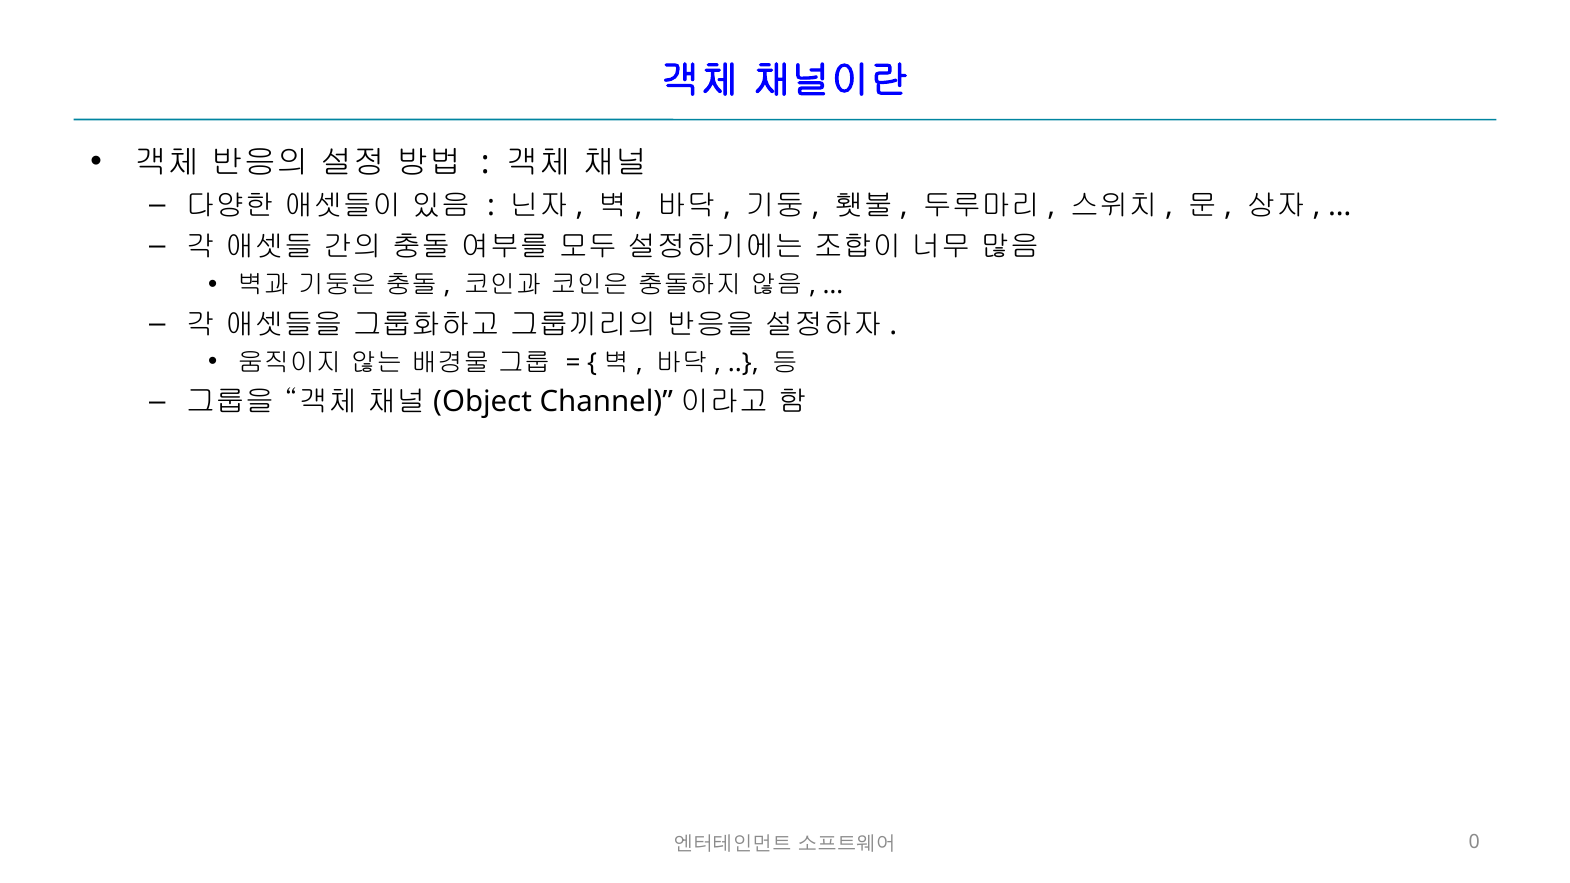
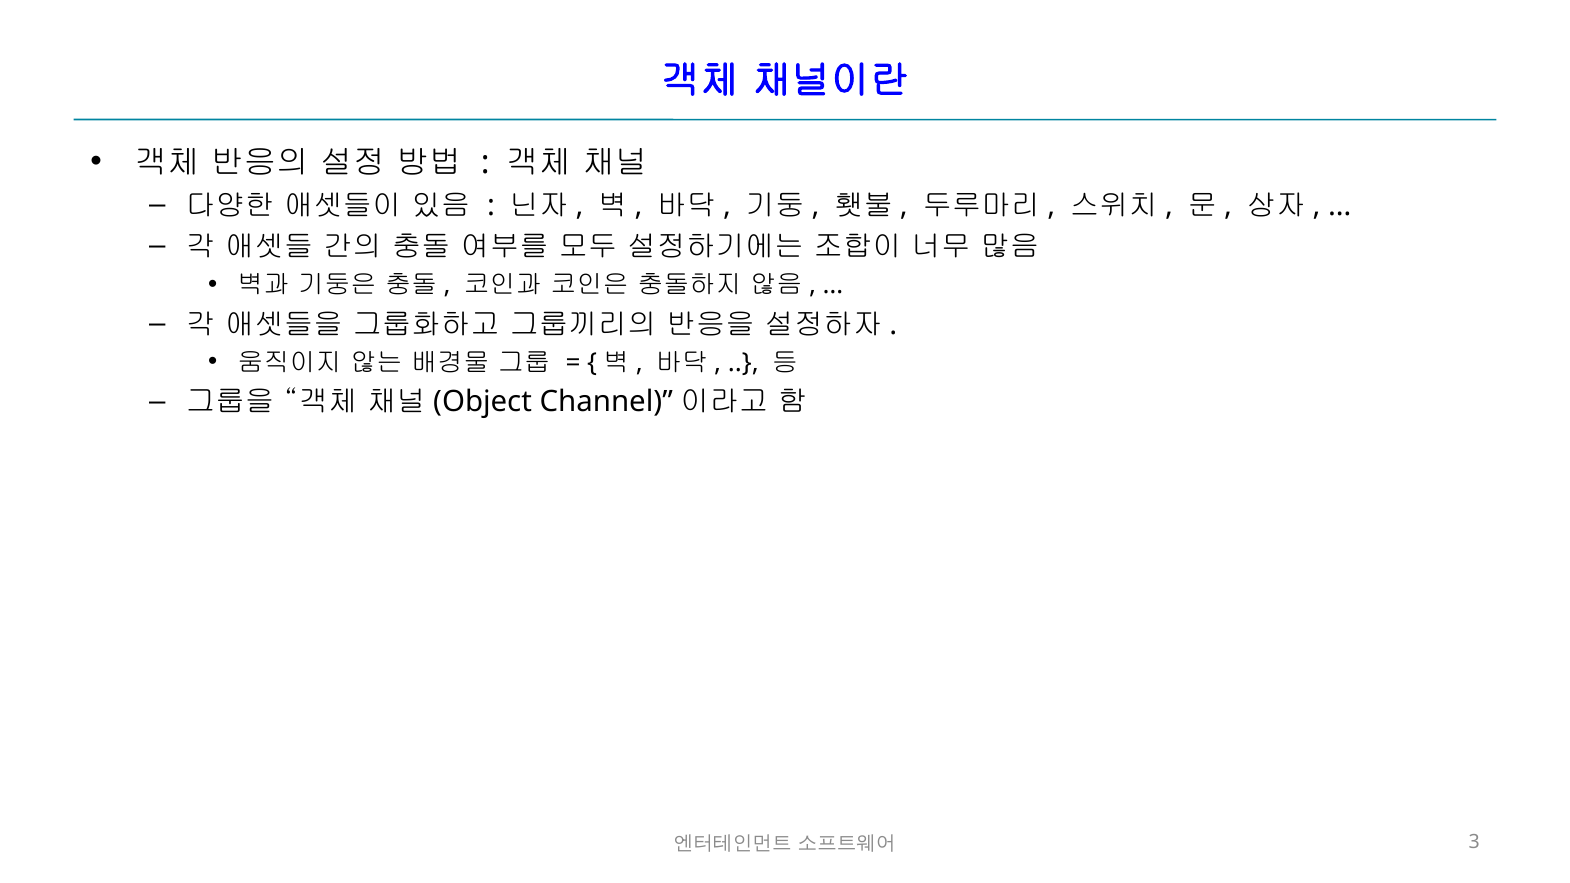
0: 0 -> 3
